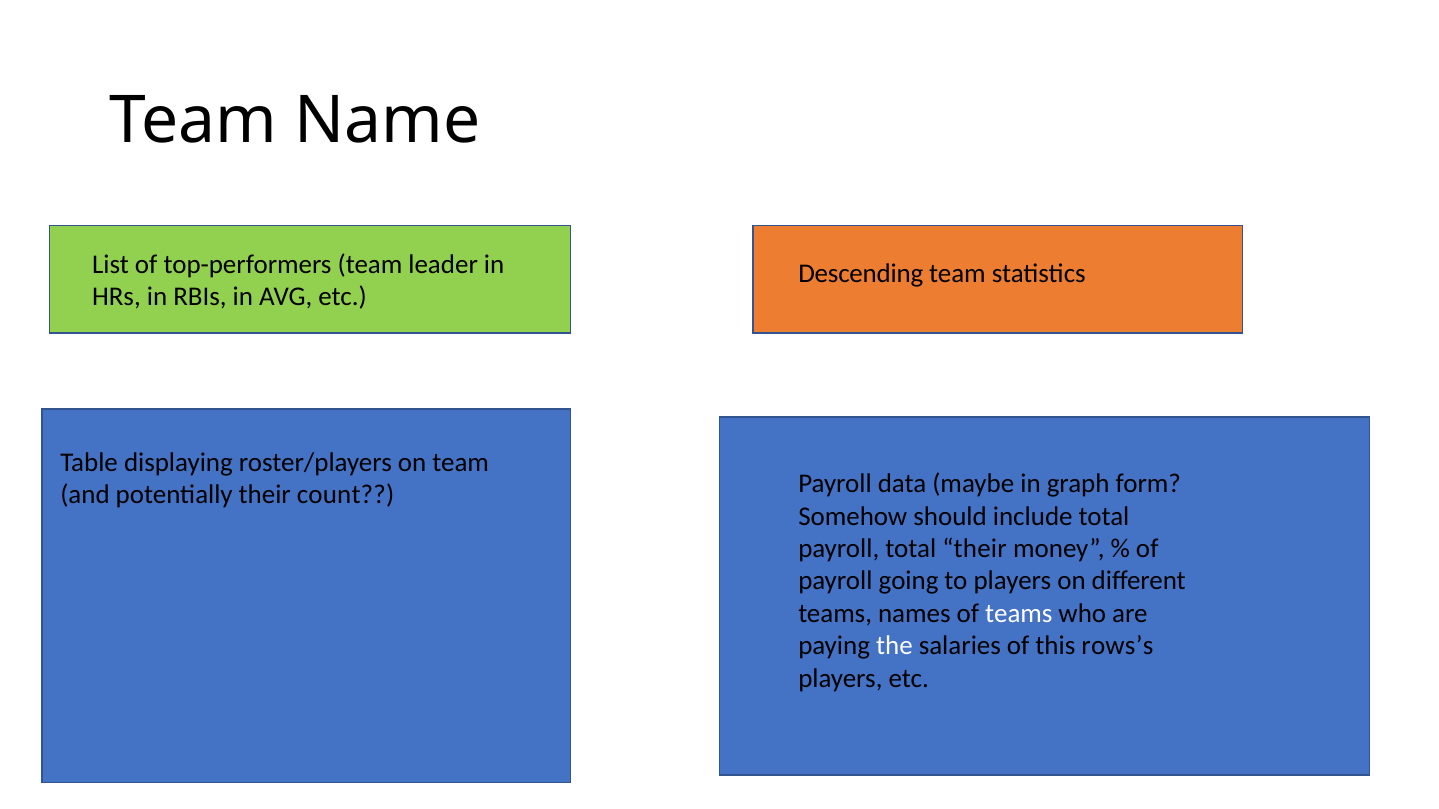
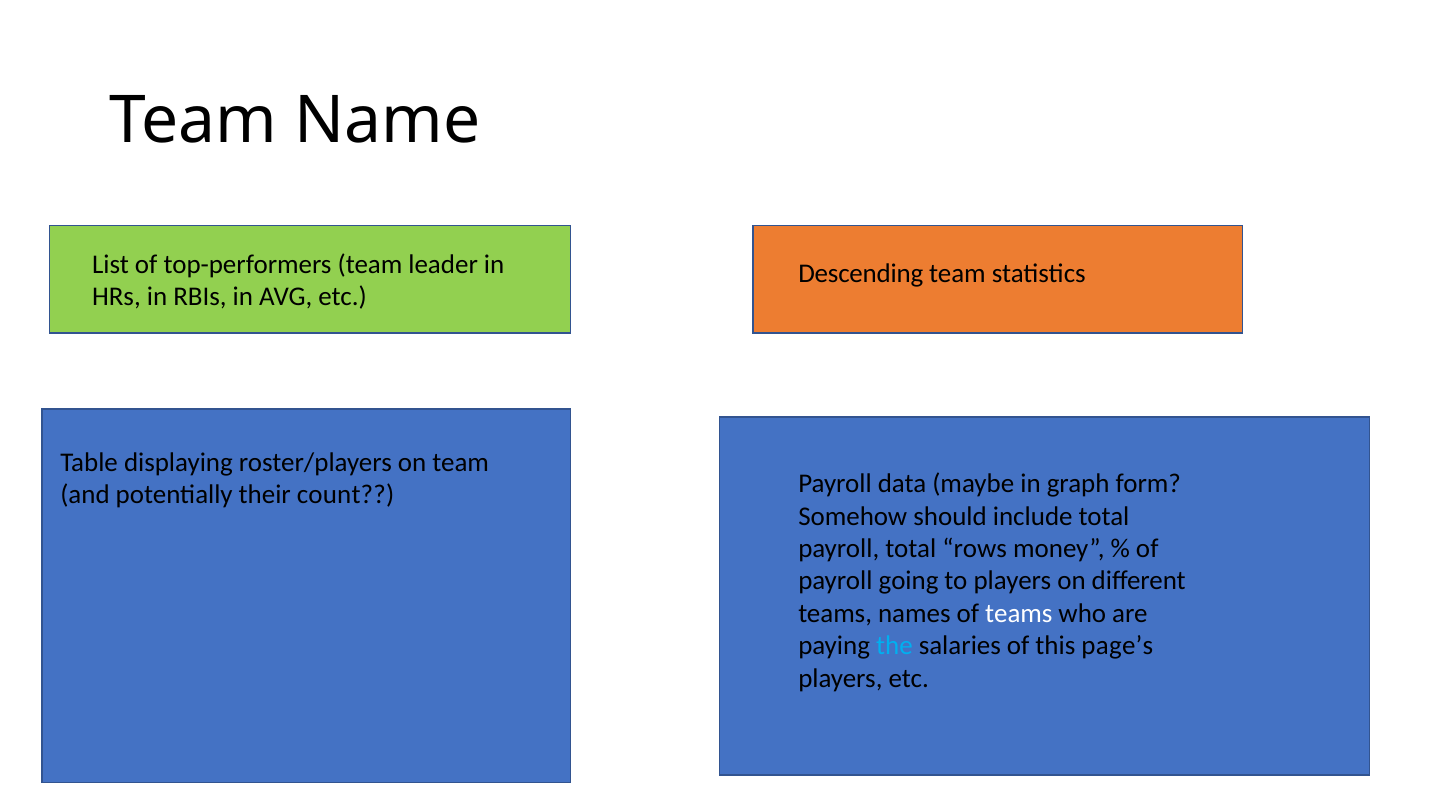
total their: their -> rows
the colour: white -> light blue
rows’s: rows’s -> page’s
